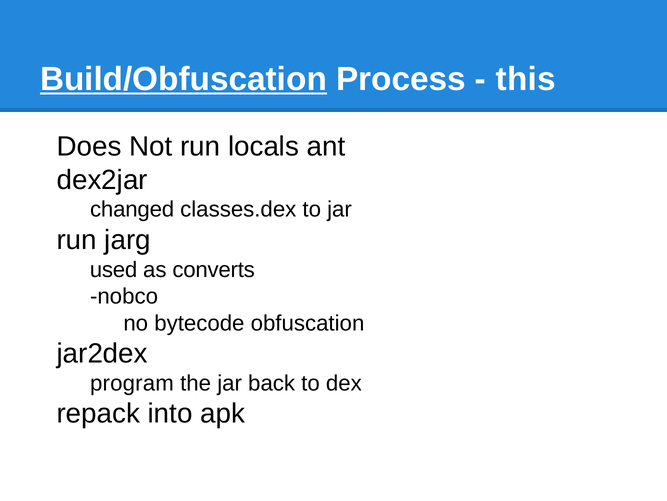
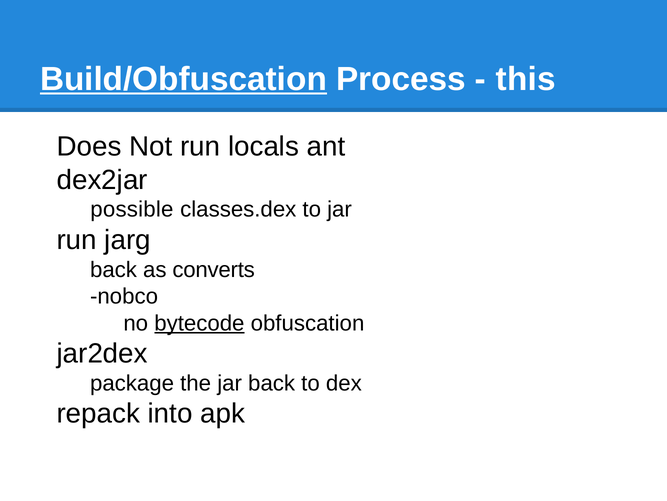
changed: changed -> possible
used at (114, 269): used -> back
bytecode underline: none -> present
program: program -> package
